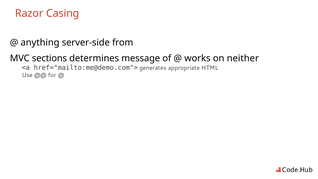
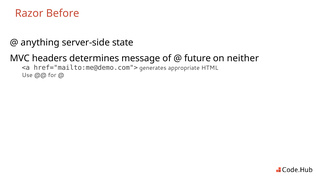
Casing: Casing -> Before
from: from -> state
sections: sections -> headers
works: works -> future
